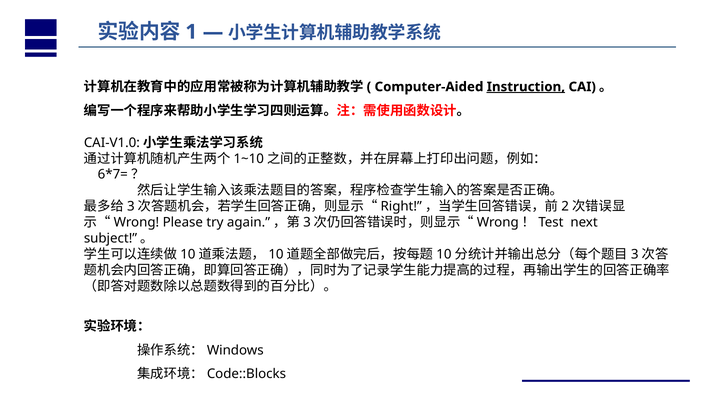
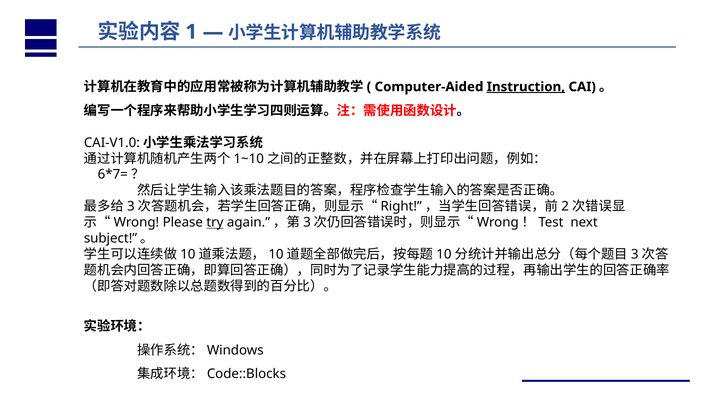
try underline: none -> present
